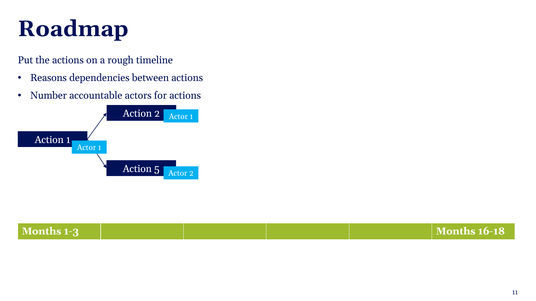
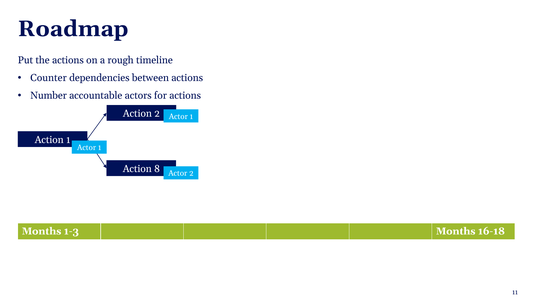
Reasons: Reasons -> Counter
5: 5 -> 8
